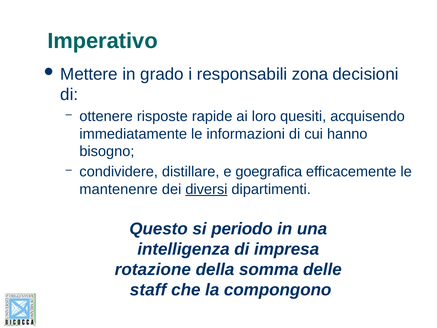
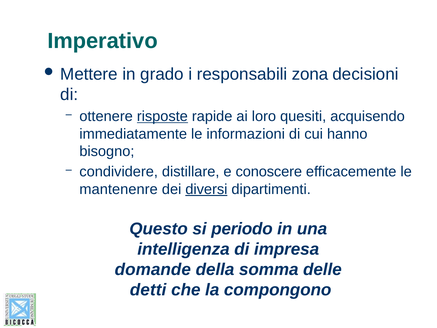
risposte underline: none -> present
goegrafica: goegrafica -> conoscere
rotazione: rotazione -> domande
staff: staff -> detti
